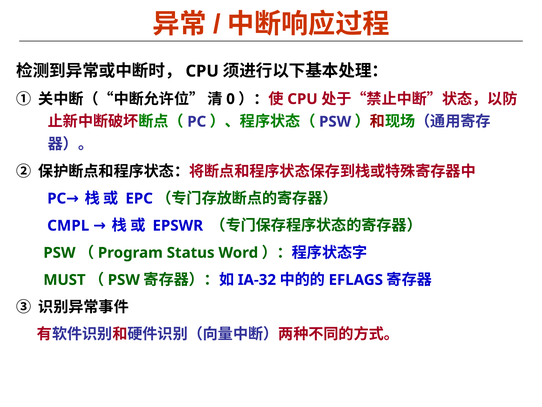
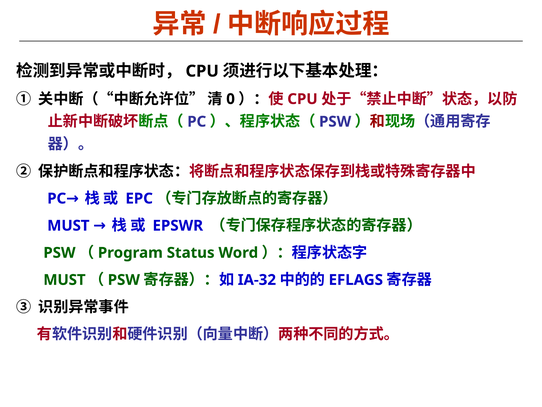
CMPL at (68, 225): CMPL -> MUST
